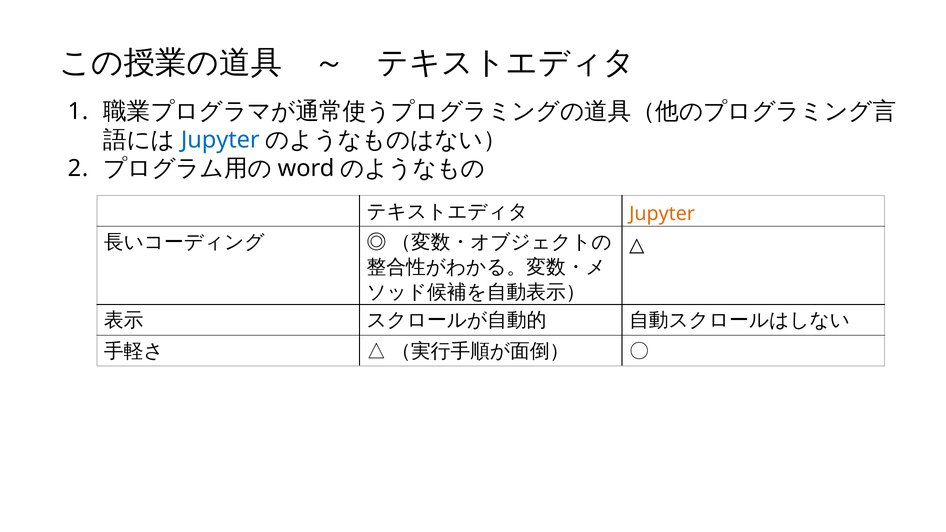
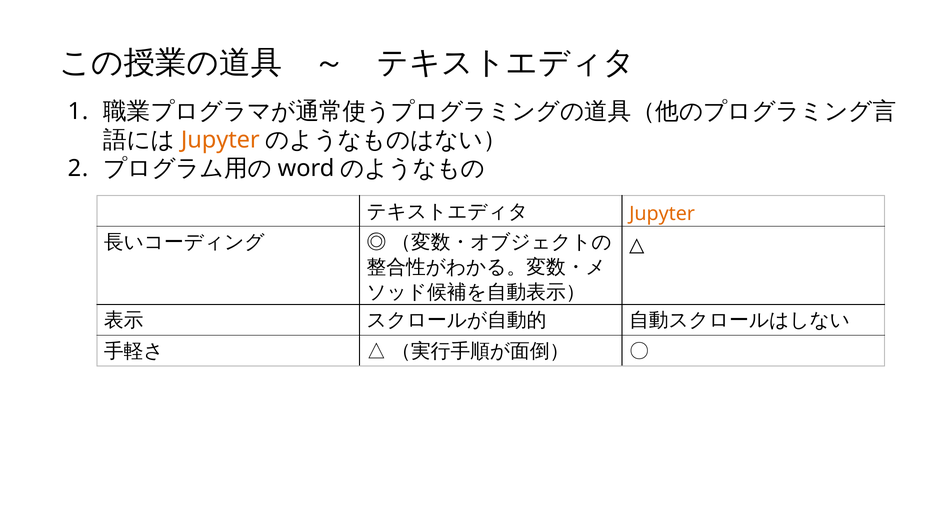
Jupyter at (220, 140) colour: blue -> orange
